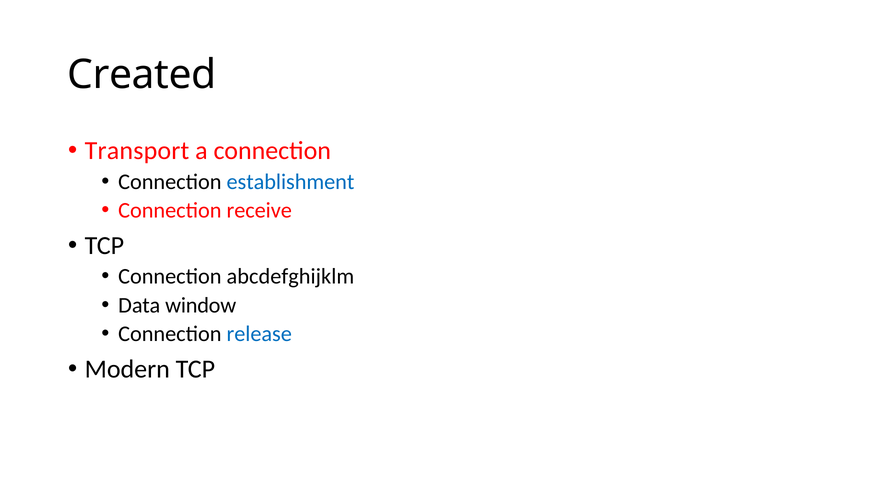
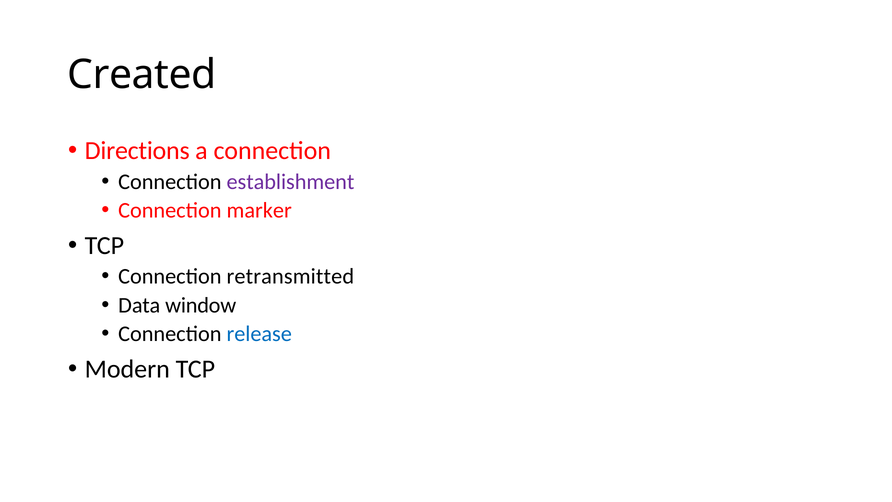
Transport: Transport -> Directions
establishment colour: blue -> purple
receive: receive -> marker
abcdefghijklm: abcdefghijklm -> retransmitted
